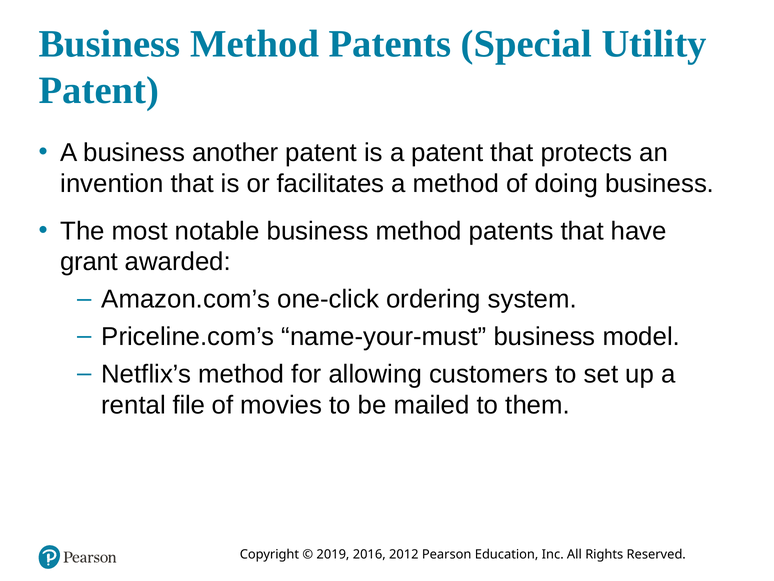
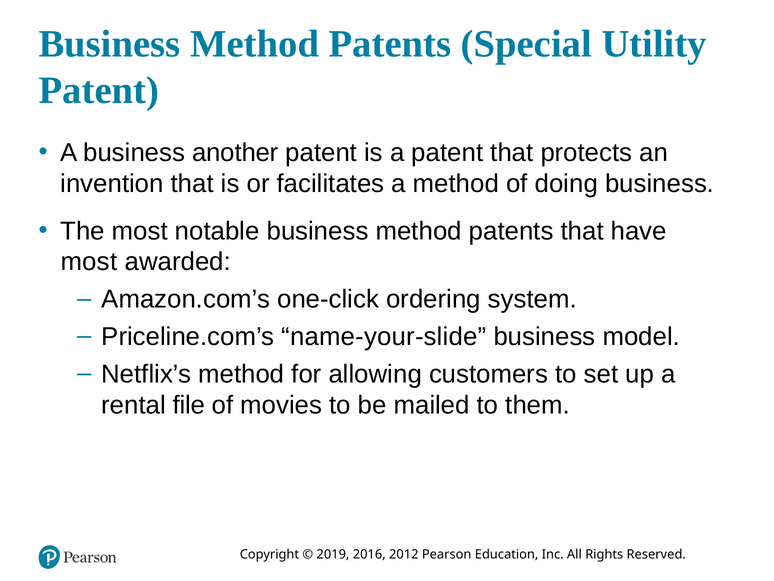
grant at (89, 262): grant -> most
name-your-must: name-your-must -> name-your-slide
